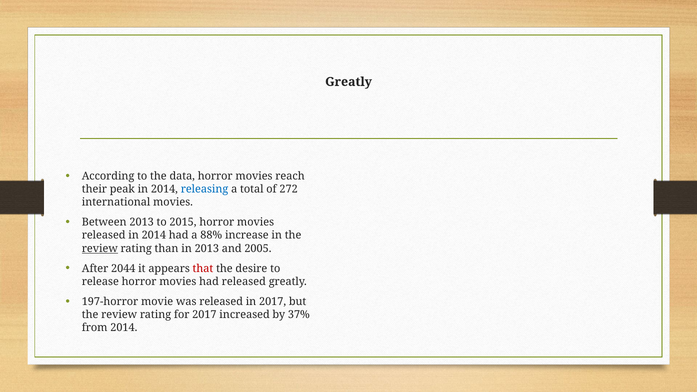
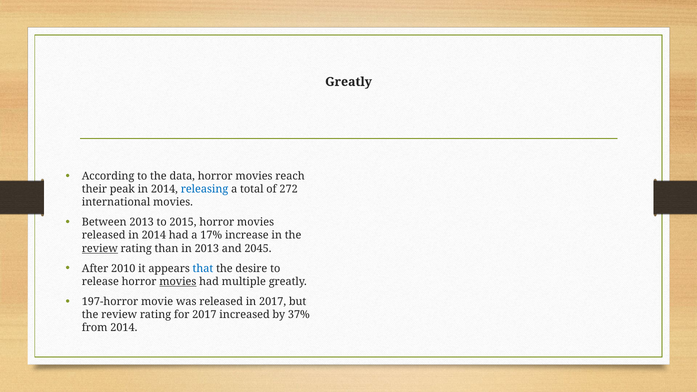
88%: 88% -> 17%
2005: 2005 -> 2045
2044: 2044 -> 2010
that colour: red -> blue
movies at (178, 282) underline: none -> present
had released: released -> multiple
